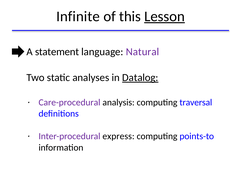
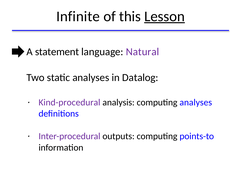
Datalog underline: present -> none
Care-procedural: Care-procedural -> Kind-procedural
computing traversal: traversal -> analyses
express: express -> outputs
